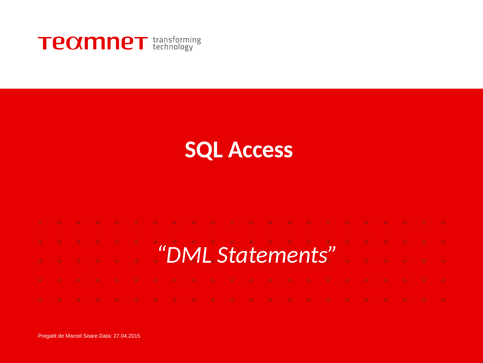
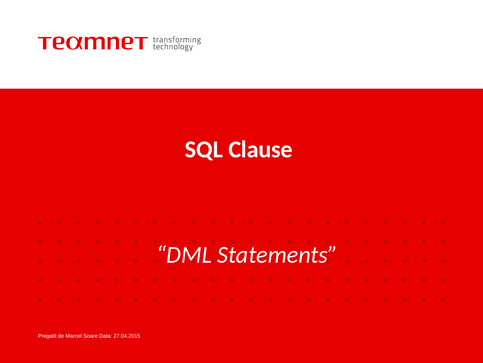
Access: Access -> Clause
